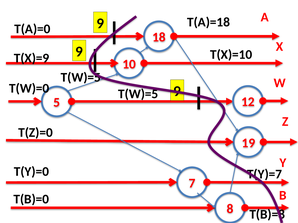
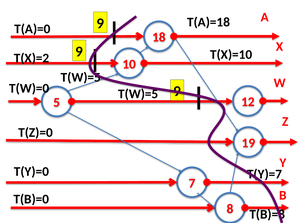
T(X)=9: T(X)=9 -> T(X)=2
